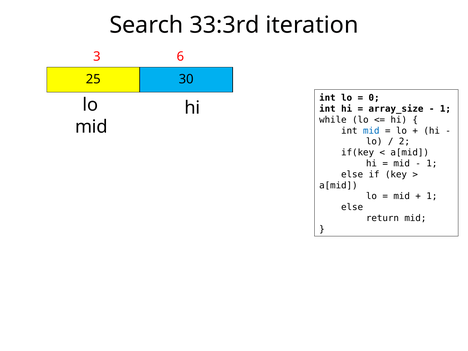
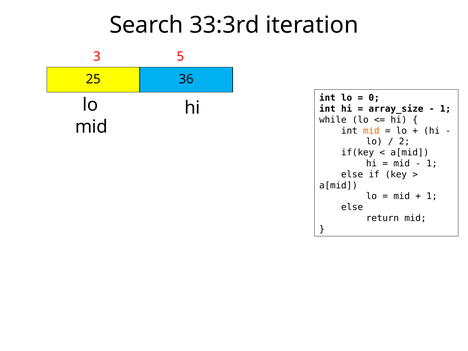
6: 6 -> 5
30: 30 -> 36
mid at (371, 131) colour: blue -> orange
